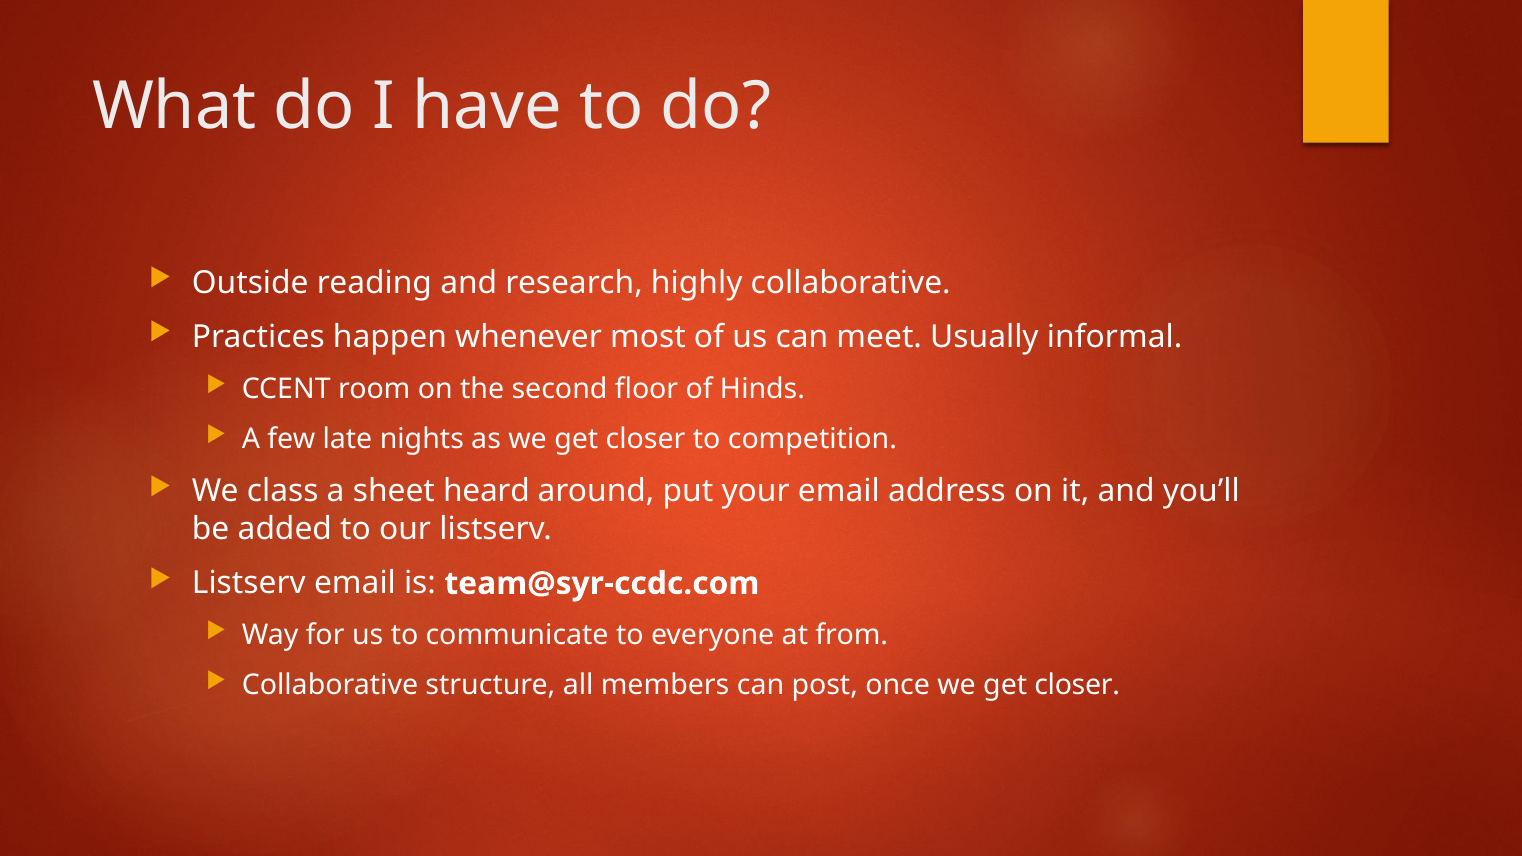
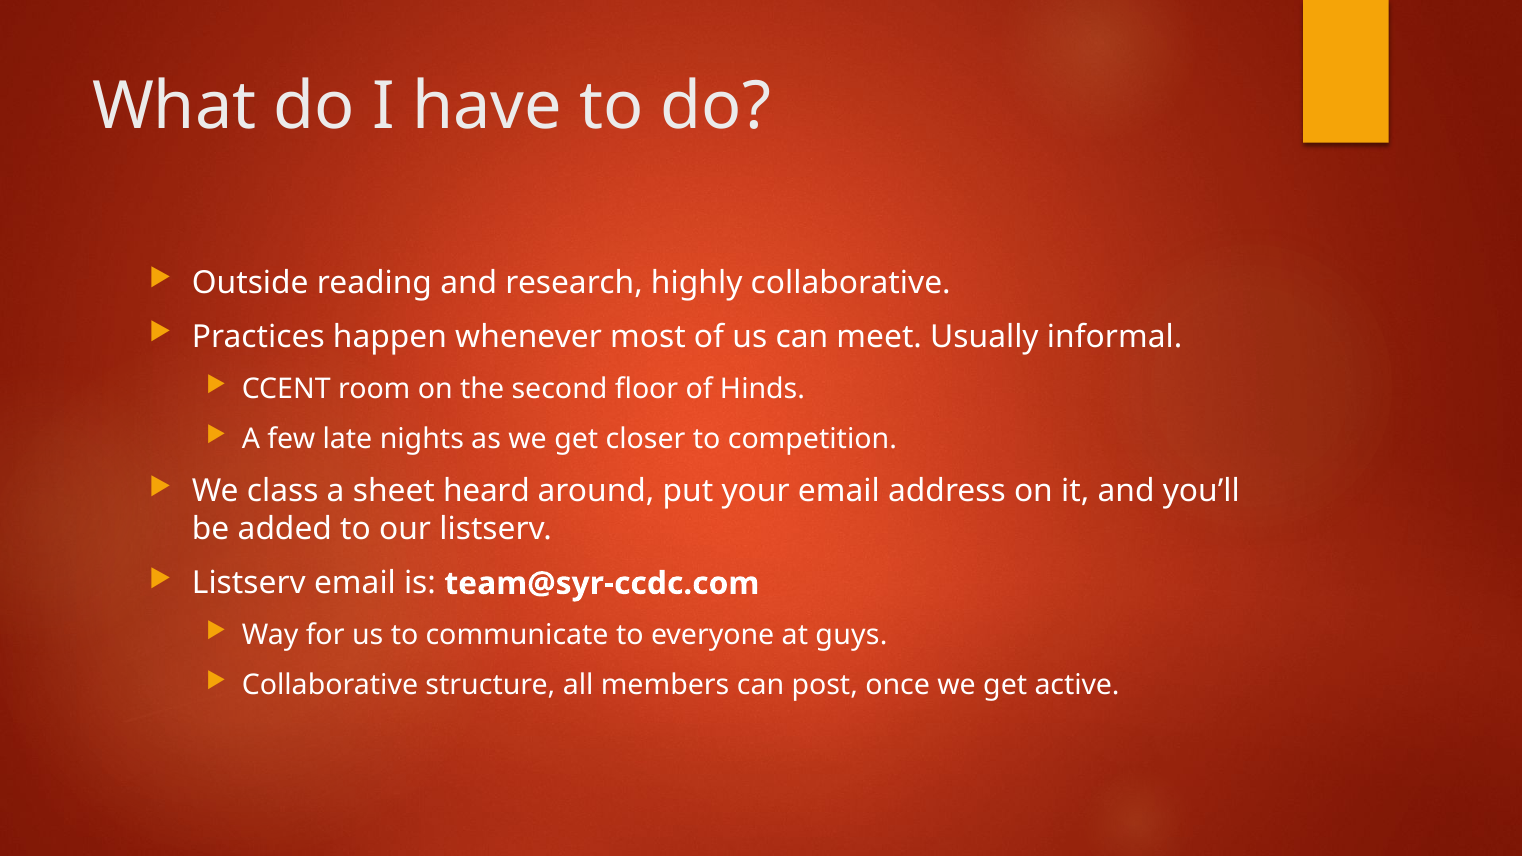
from: from -> guys
once we get closer: closer -> active
